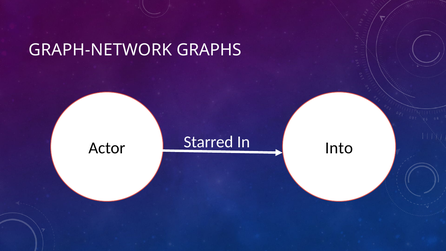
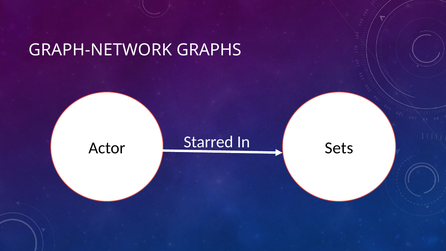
Into: Into -> Sets
